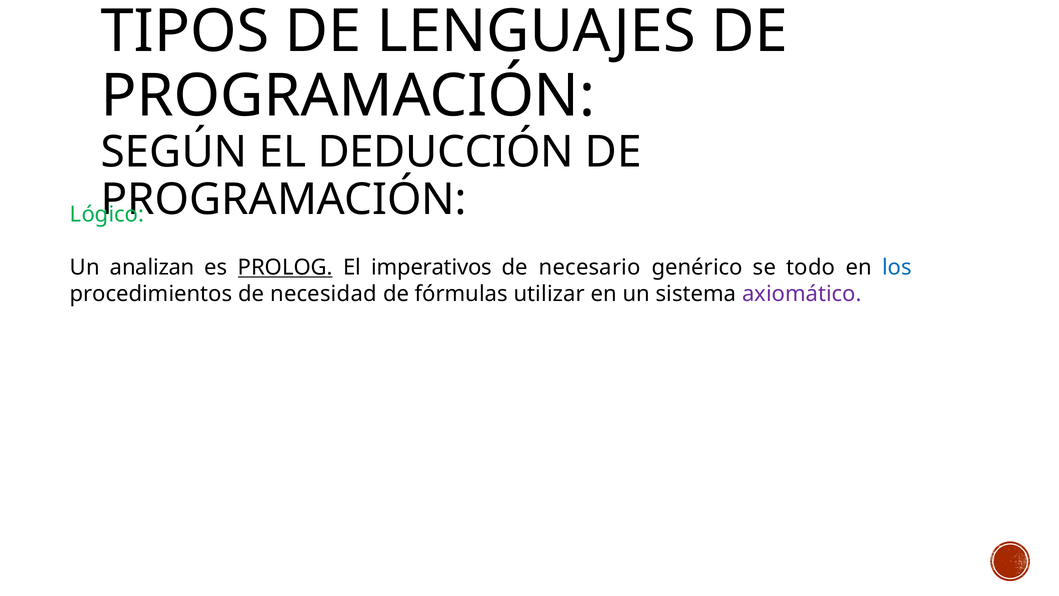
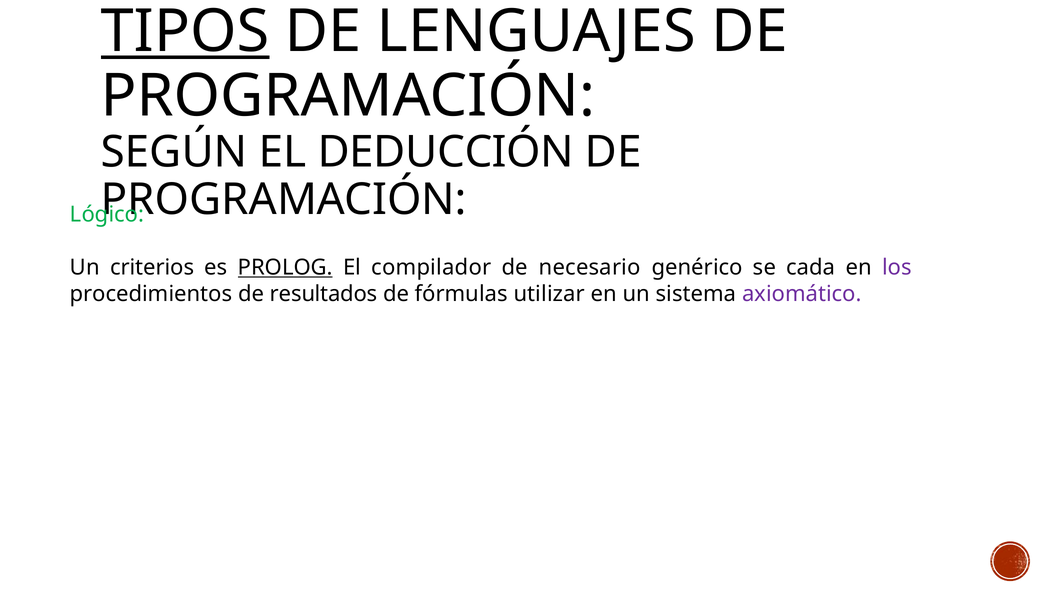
TIPOS underline: none -> present
analizan: analizan -> criterios
imperativos: imperativos -> compilador
todo: todo -> cada
los colour: blue -> purple
necesidad: necesidad -> resultados
